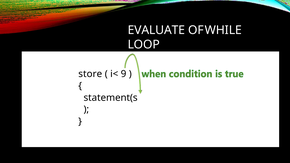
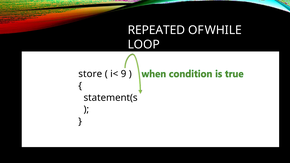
EVALUATE: EVALUATE -> REPEATED
